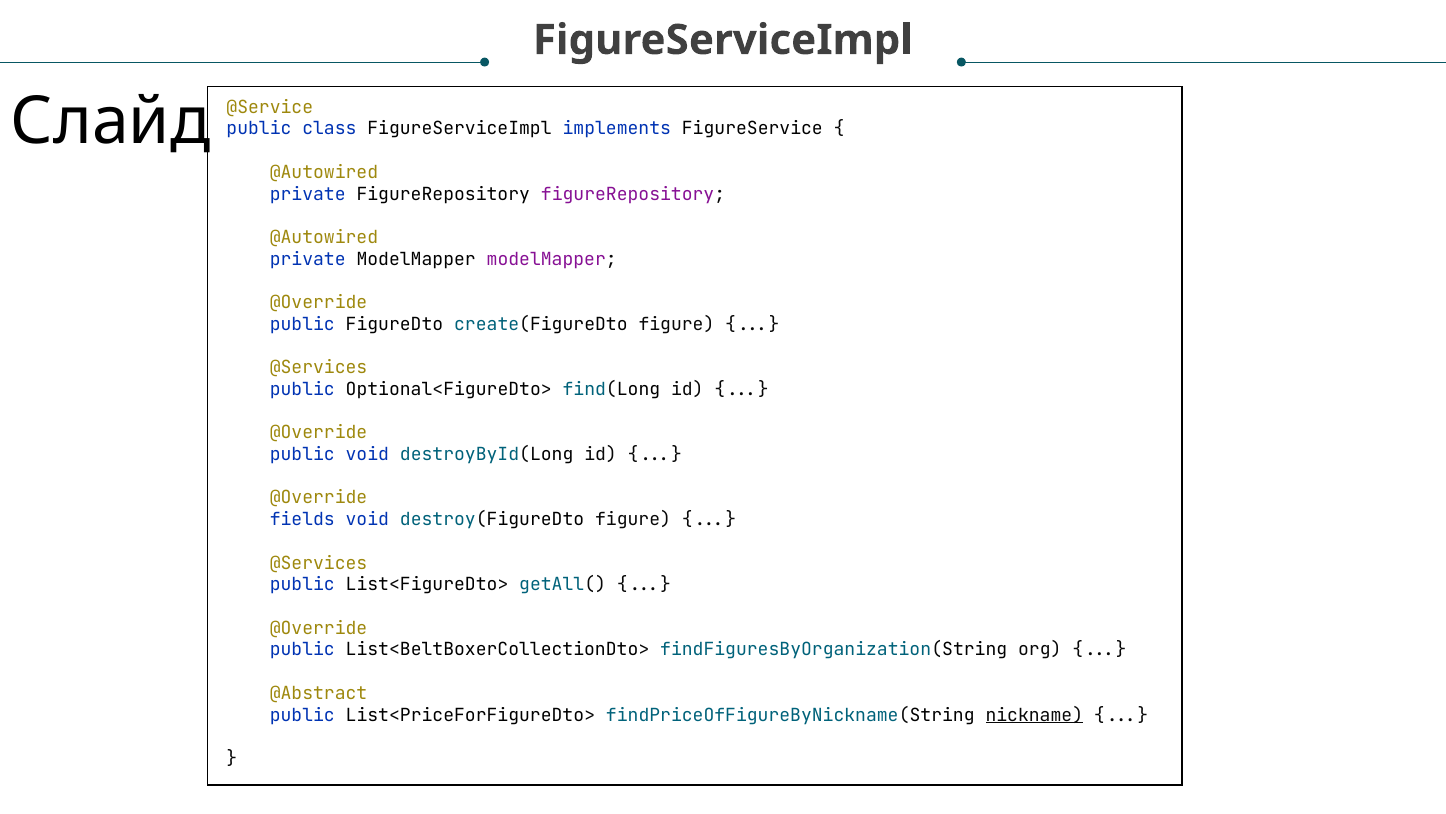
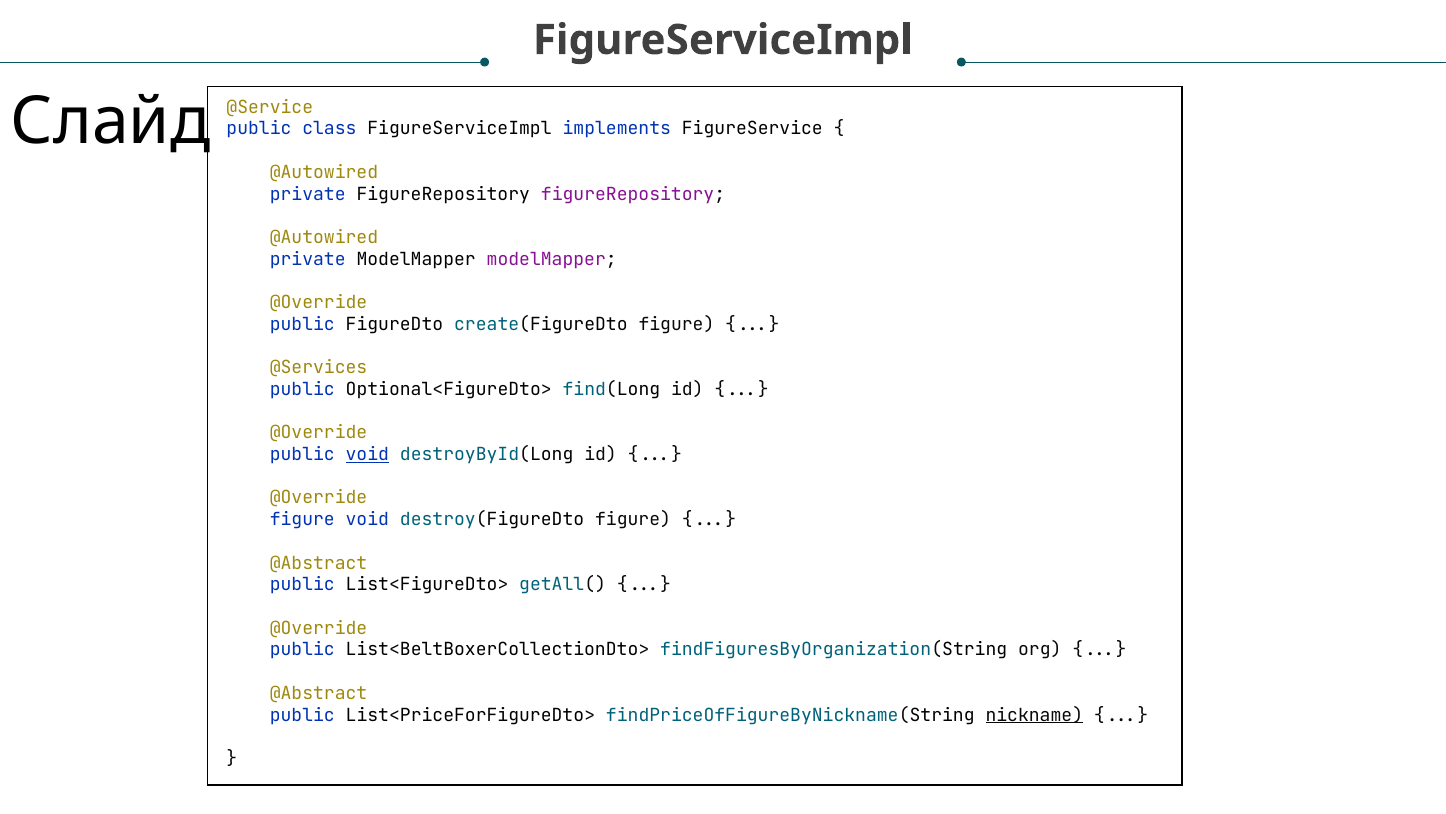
void at (367, 454) underline: none -> present
fields at (302, 519): fields -> figure
@Services at (319, 563): @Services -> @Abstract
